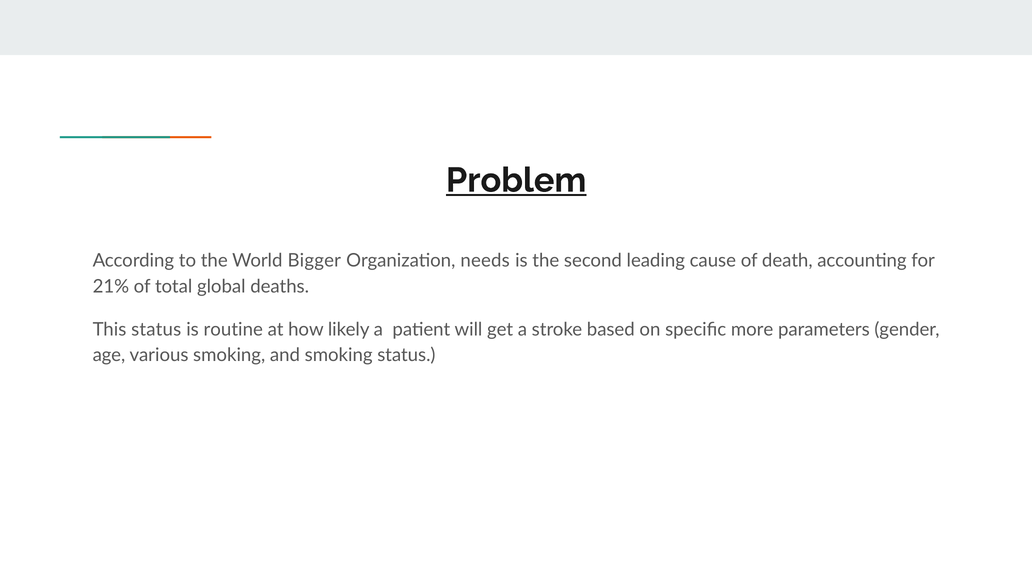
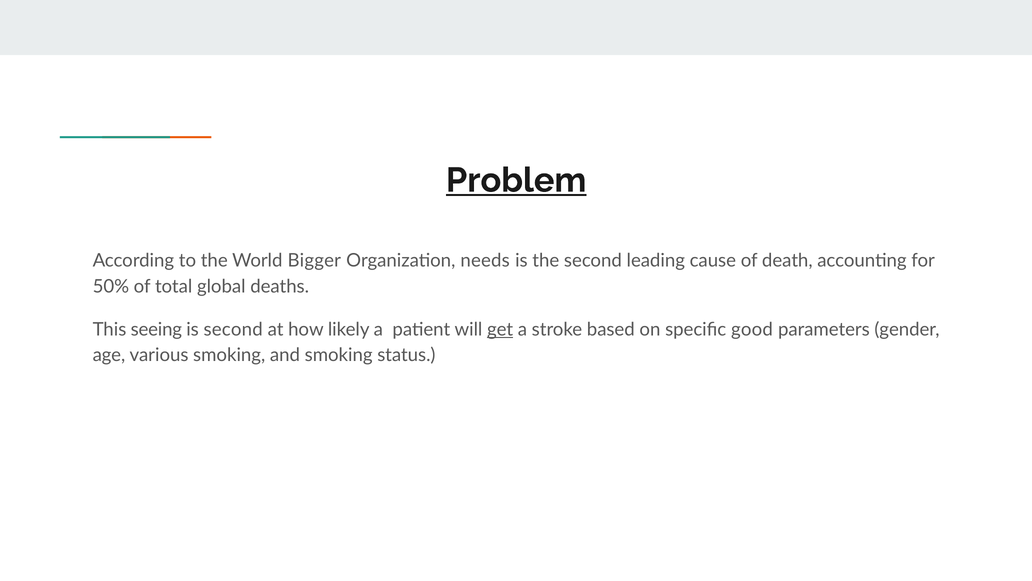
21%: 21% -> 50%
This status: status -> seeing
is routine: routine -> second
get underline: none -> present
more: more -> good
